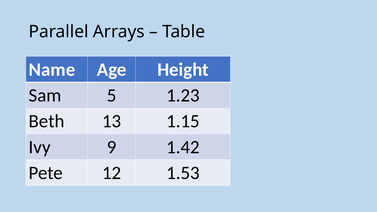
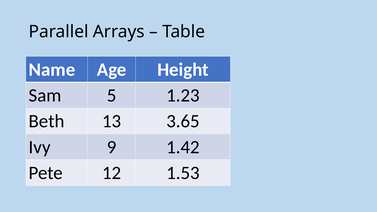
1.15: 1.15 -> 3.65
